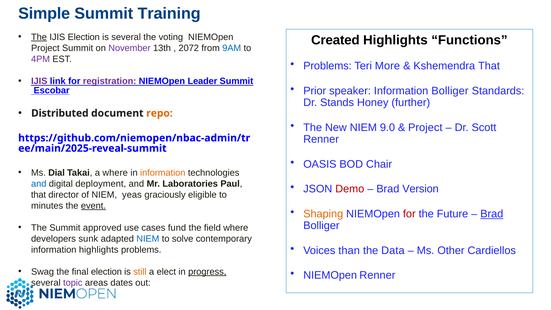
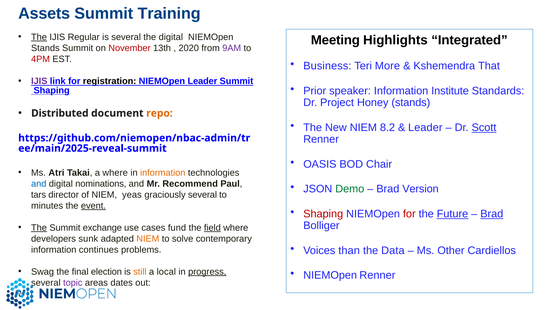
Simple: Simple -> Assets
IJIS Election: Election -> Regular
the voting: voting -> digital
Created: Created -> Meeting
Functions: Functions -> Integrated
Project at (45, 48): Project -> Stands
November colour: purple -> red
2072: 2072 -> 2020
9AM colour: blue -> purple
4PM colour: purple -> red
Problems at (327, 66): Problems -> Business
registration colour: purple -> black
Information Bolliger: Bolliger -> Institute
Escobar at (52, 90): Escobar -> Shaping
Stands: Stands -> Project
Honey further: further -> stands
9.0: 9.0 -> 8.2
Project at (425, 127): Project -> Leader
Scott underline: none -> present
Dial: Dial -> Atri
deployment: deployment -> nominations
Laboratories: Laboratories -> Recommend
Demo colour: red -> green
that at (39, 195): that -> tars
graciously eligible: eligible -> several
Shaping at (323, 214) colour: orange -> red
Future underline: none -> present
The at (39, 228) underline: none -> present
approved: approved -> exchange
field underline: none -> present
NIEM at (148, 239) colour: blue -> orange
information highlights: highlights -> continues
elect: elect -> local
